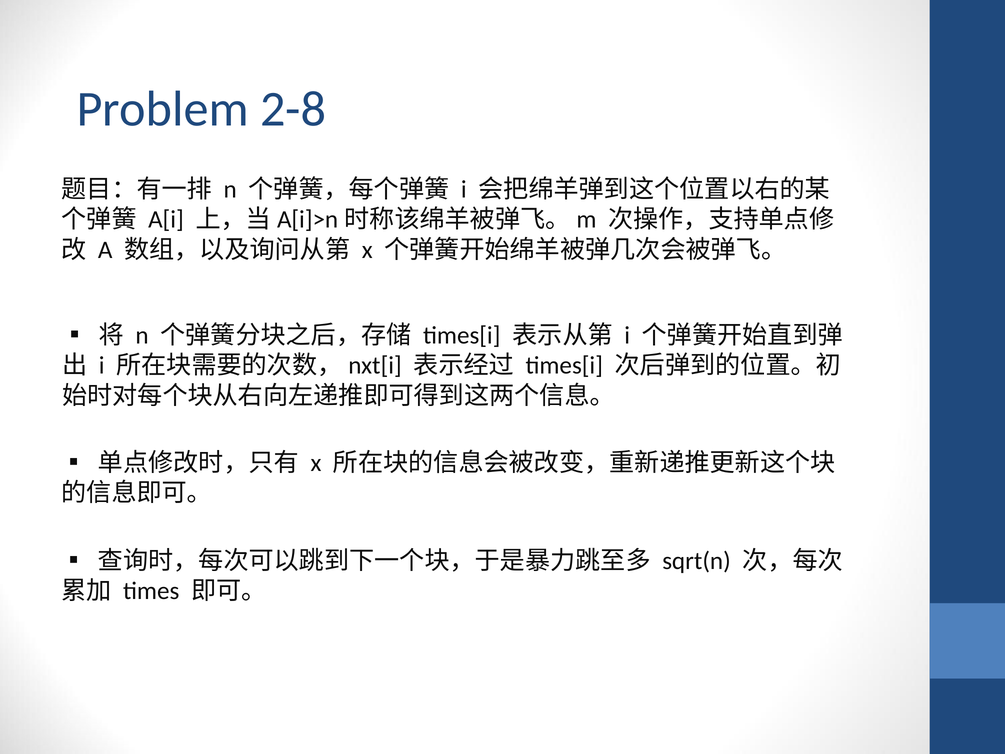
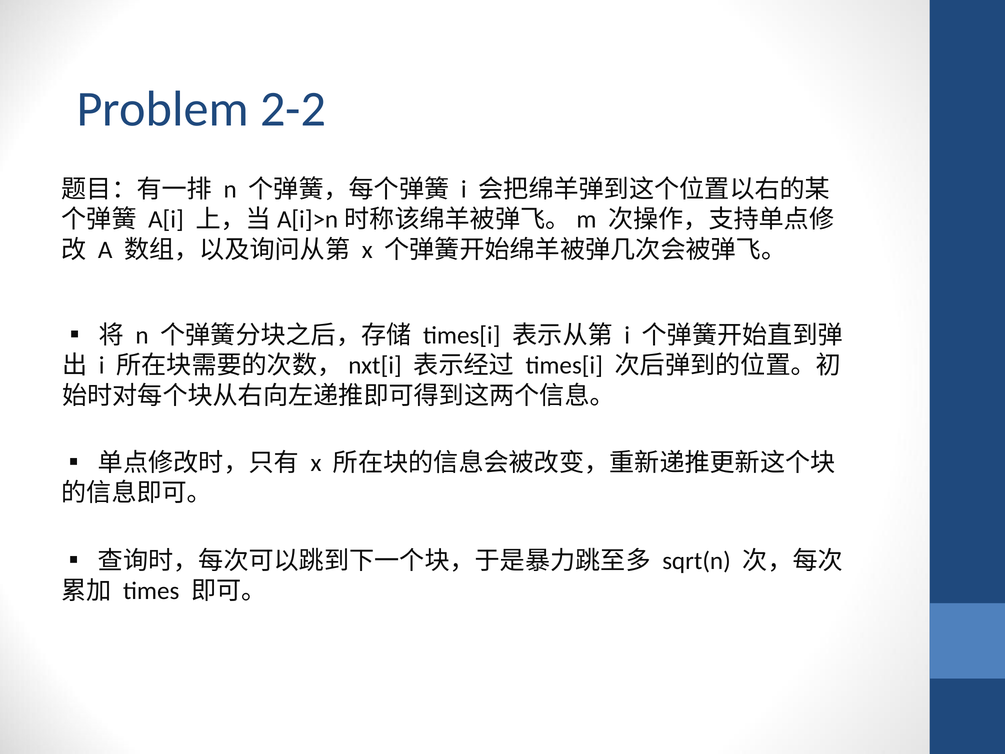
2-8: 2-8 -> 2-2
